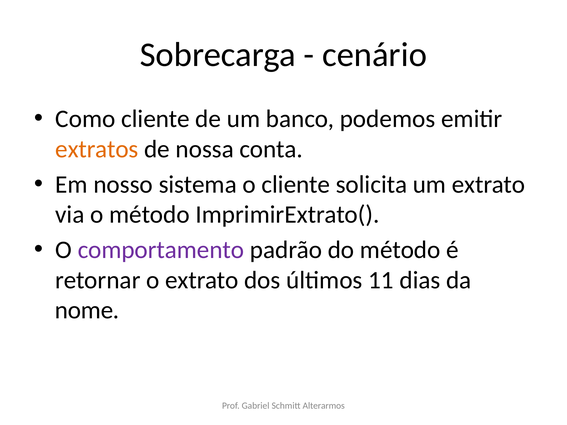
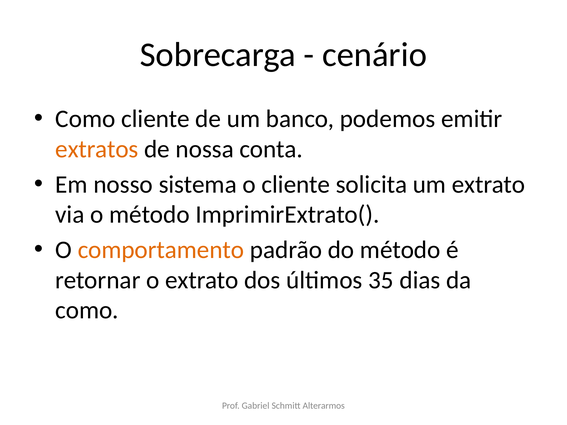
comportamento colour: purple -> orange
11: 11 -> 35
nome at (87, 311): nome -> como
